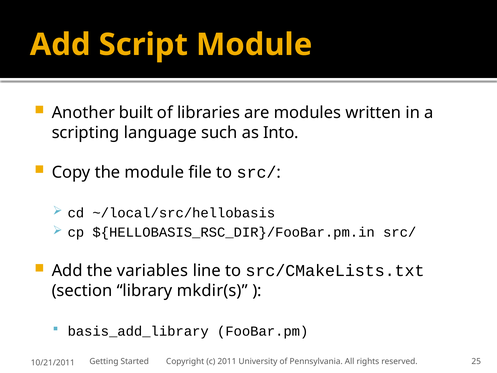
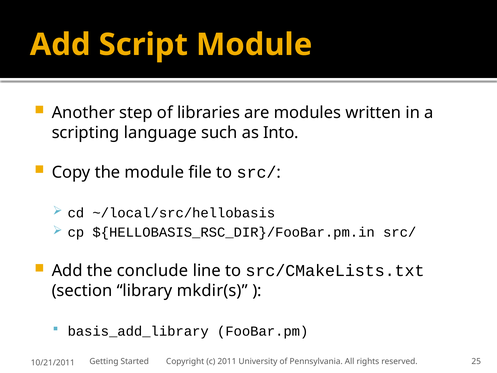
built: built -> step
variables: variables -> conclude
